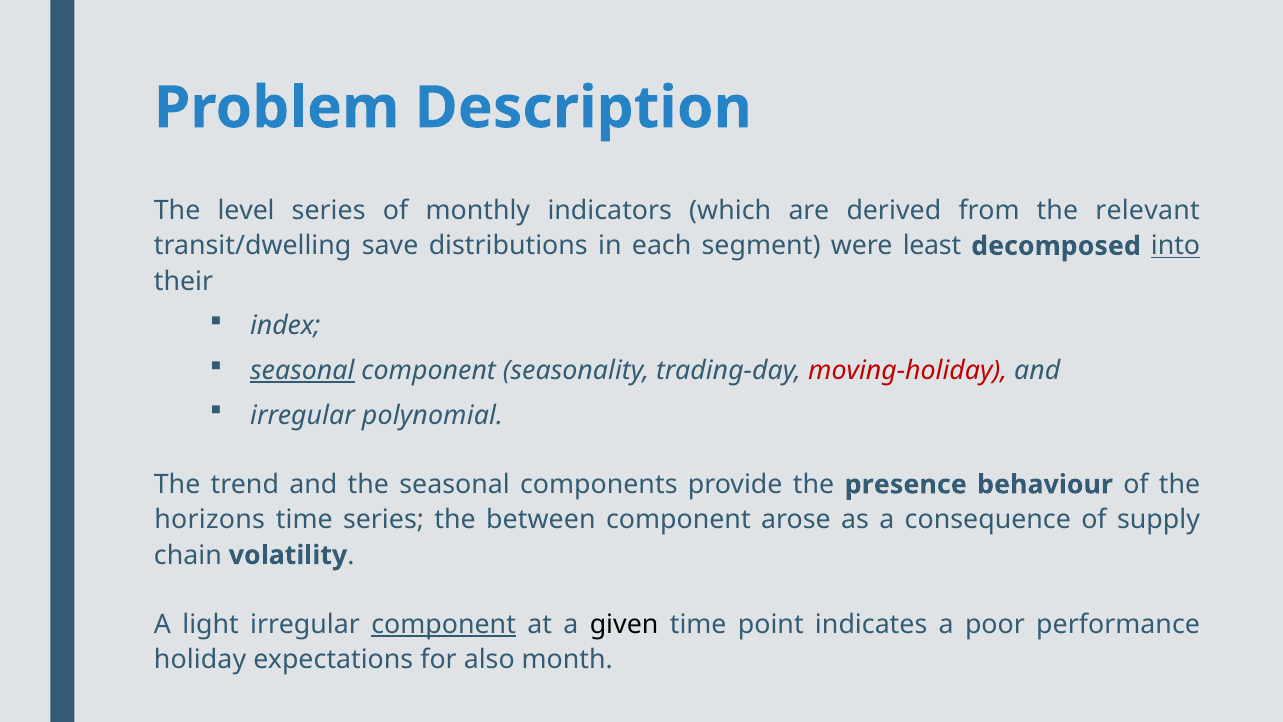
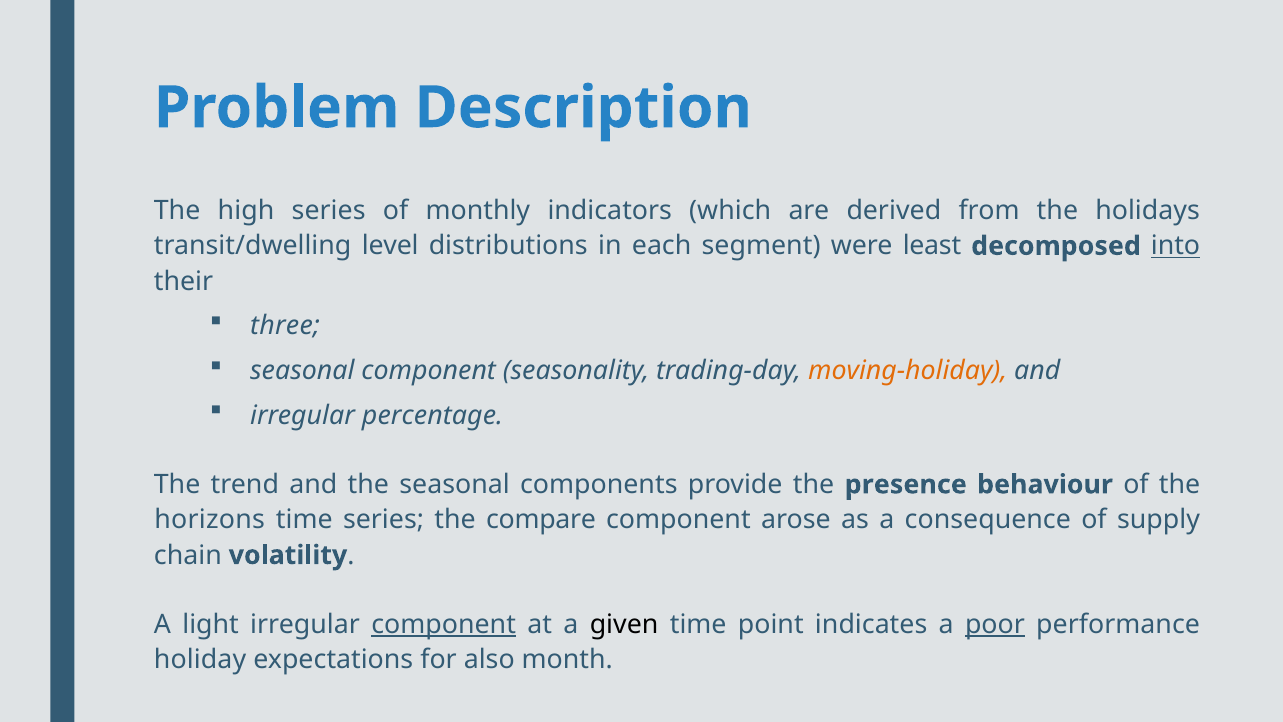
level: level -> high
relevant: relevant -> holidays
save: save -> level
index: index -> three
seasonal at (302, 371) underline: present -> none
moving-holiday colour: red -> orange
polynomial: polynomial -> percentage
between: between -> compare
poor underline: none -> present
